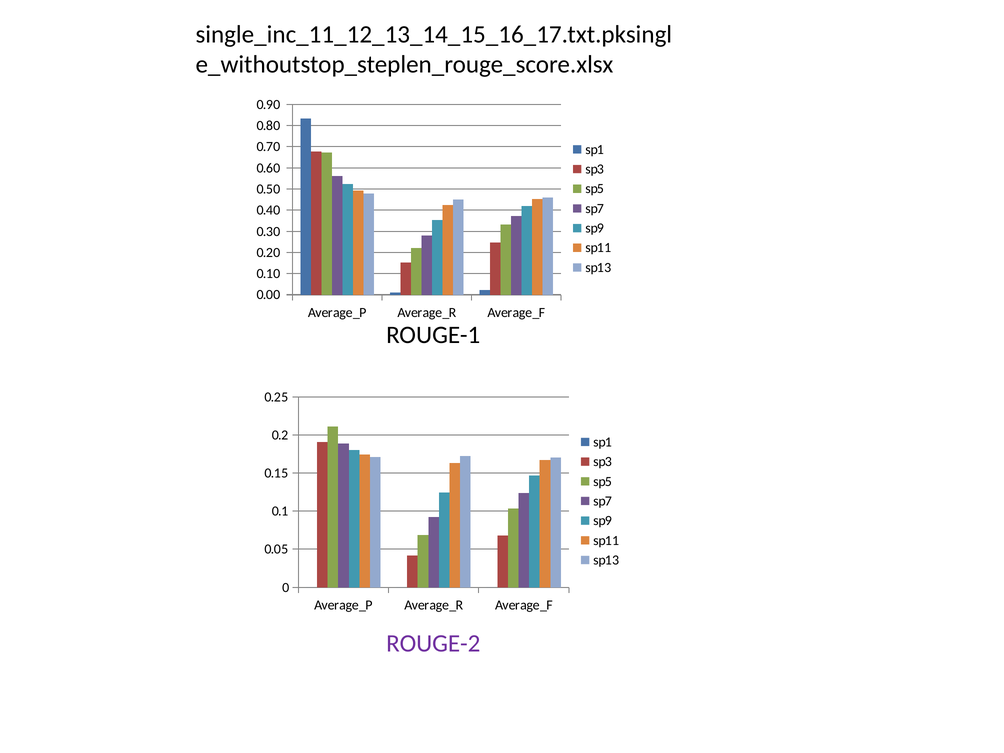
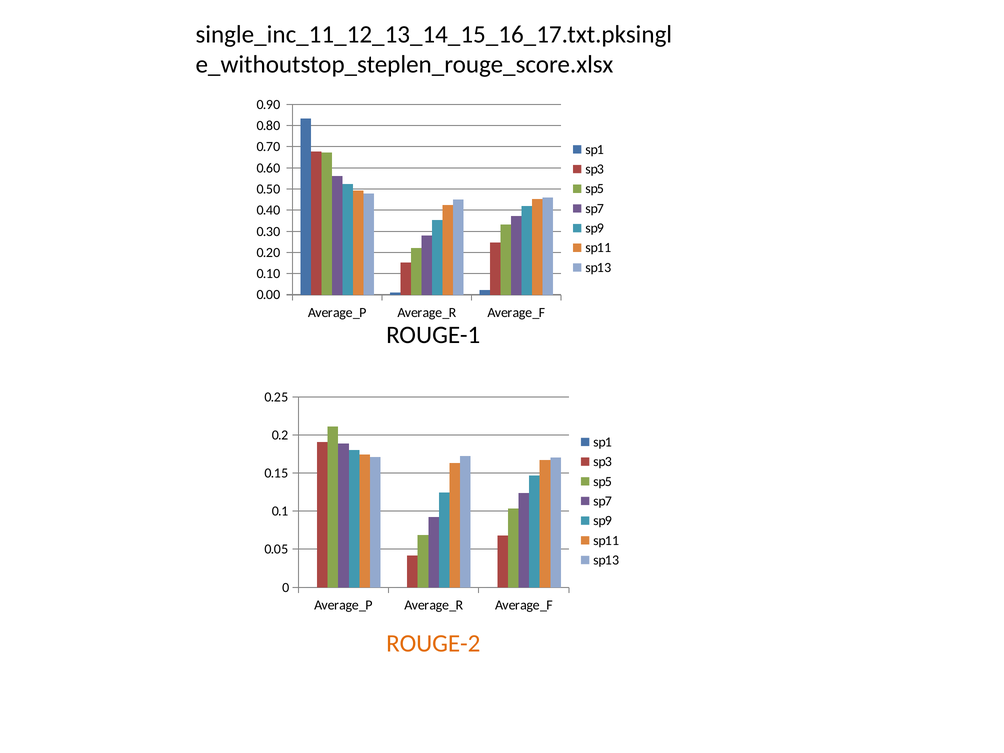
ROUGE-2 colour: purple -> orange
